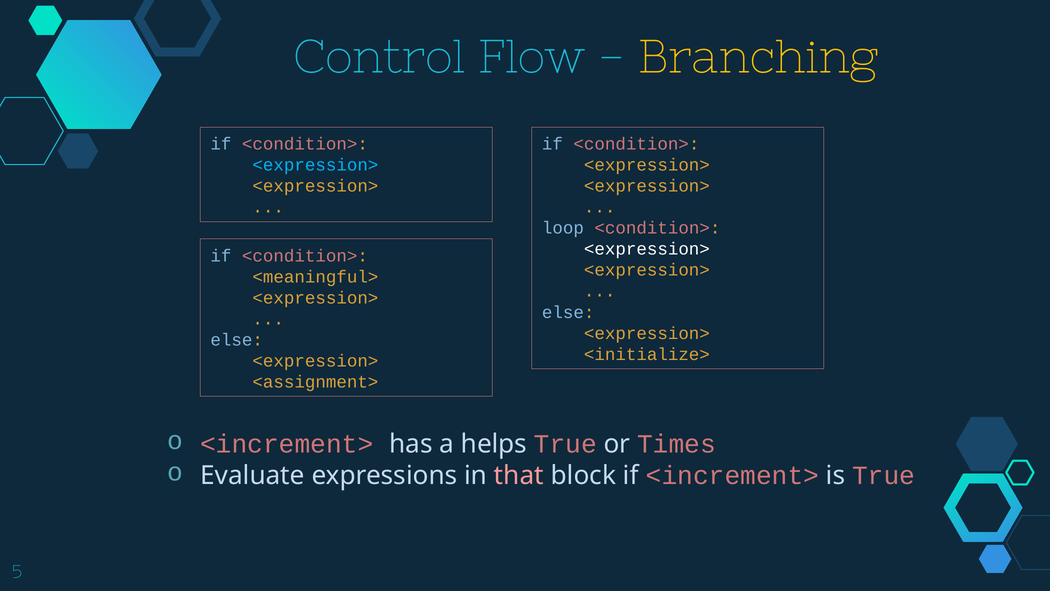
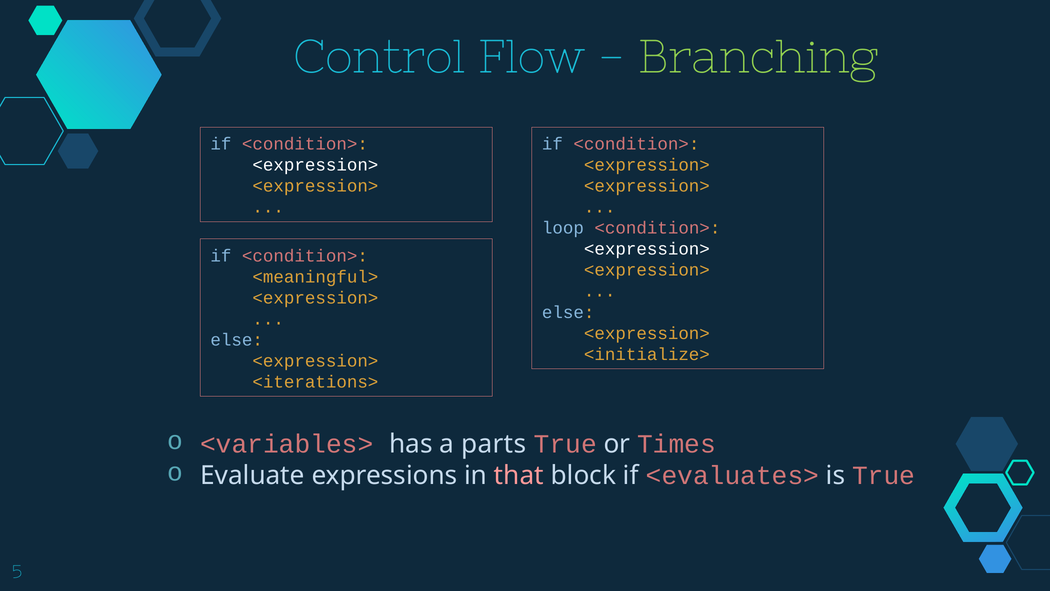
Branching colour: yellow -> light green
<expression> at (315, 165) colour: light blue -> white
<assignment>: <assignment> -> <iterations>
<increment> at (287, 444): <increment> -> <variables>
helps: helps -> parts
if <increment>: <increment> -> <evaluates>
